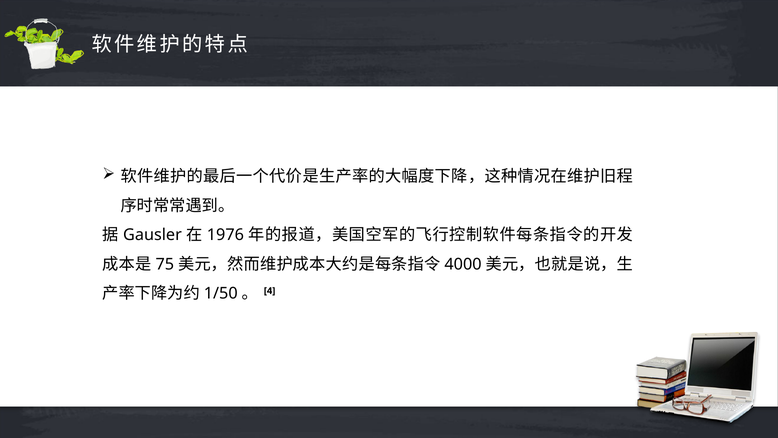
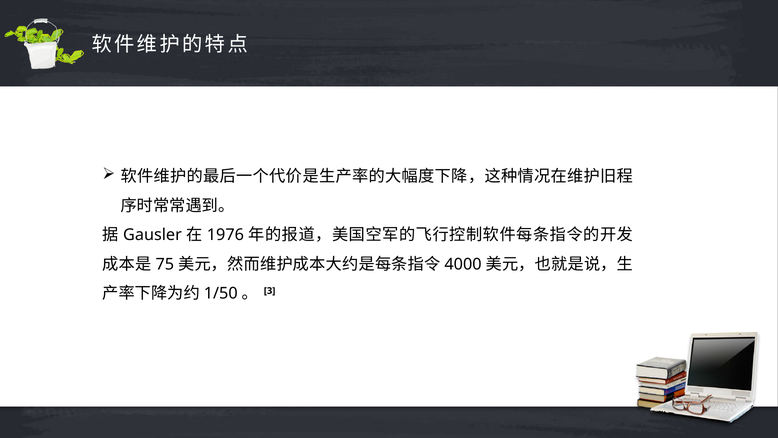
4: 4 -> 3
